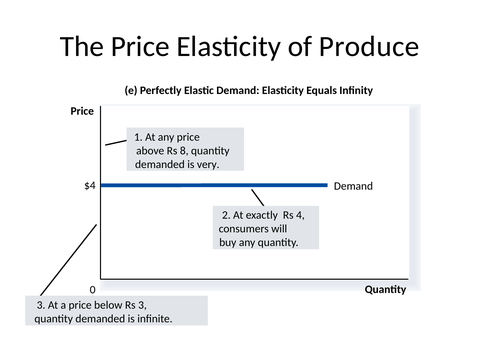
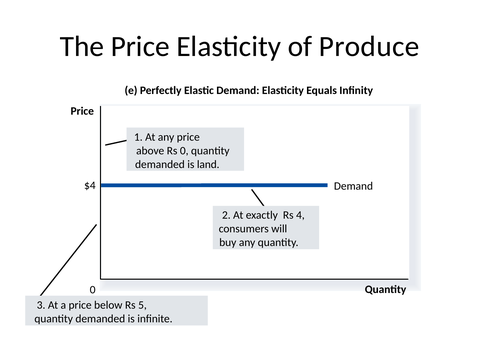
Rs 8: 8 -> 0
very: very -> land
Rs 3: 3 -> 5
